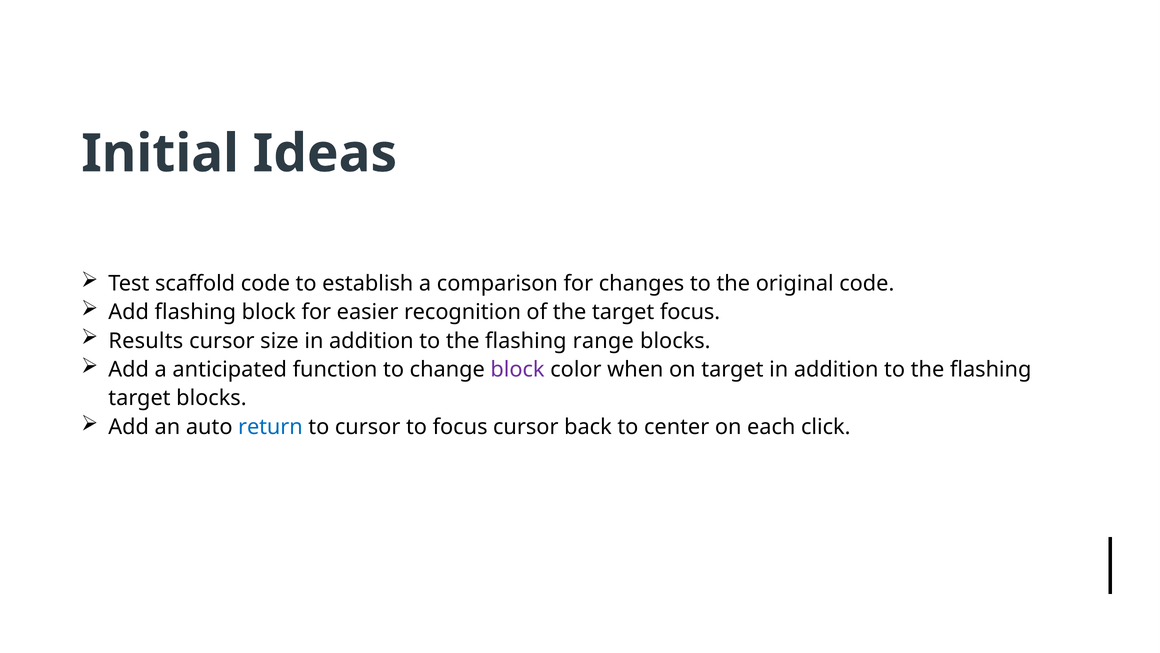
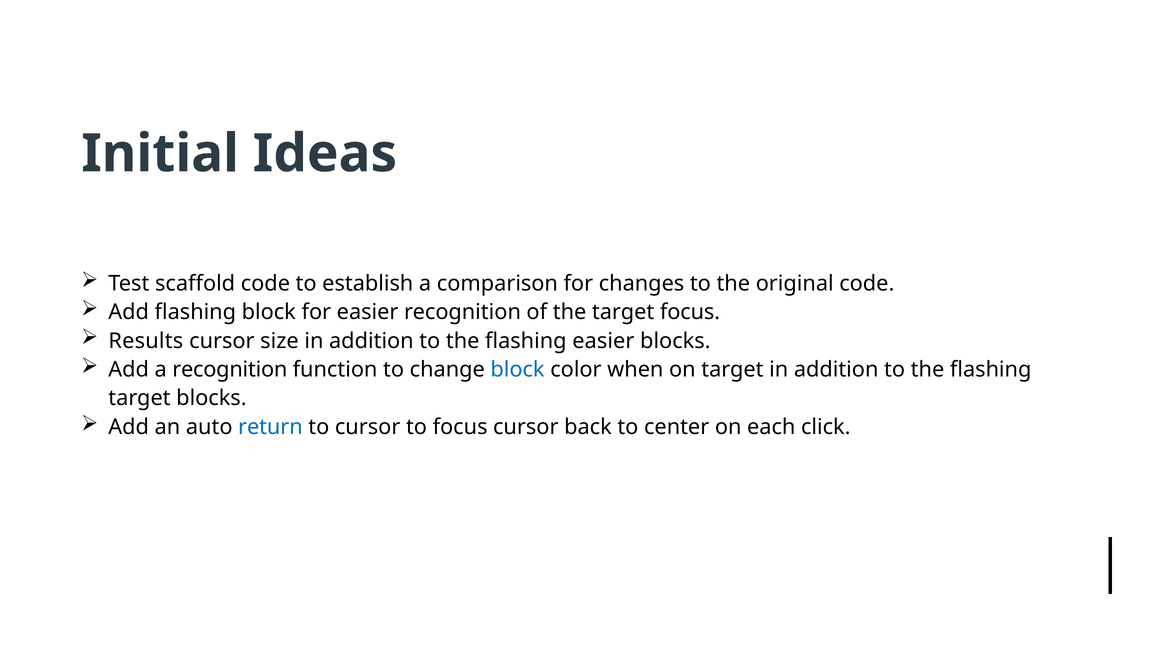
flashing range: range -> easier
a anticipated: anticipated -> recognition
block at (518, 369) colour: purple -> blue
